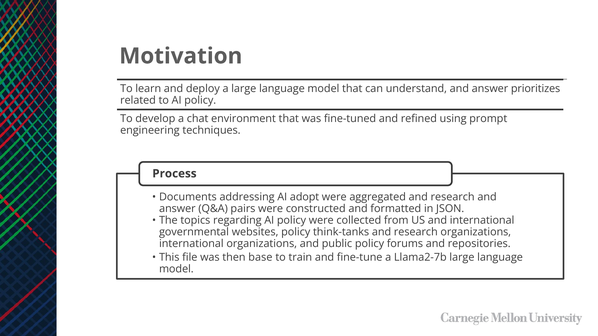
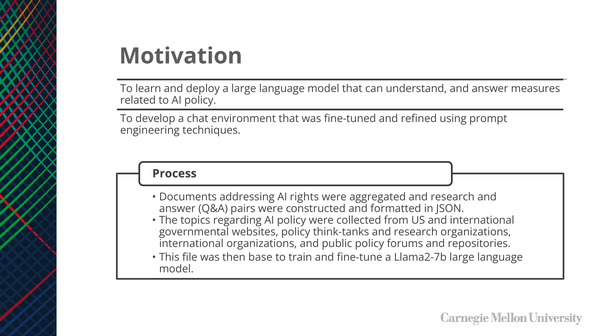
prioritizes: prioritizes -> measures
adopt: adopt -> rights
